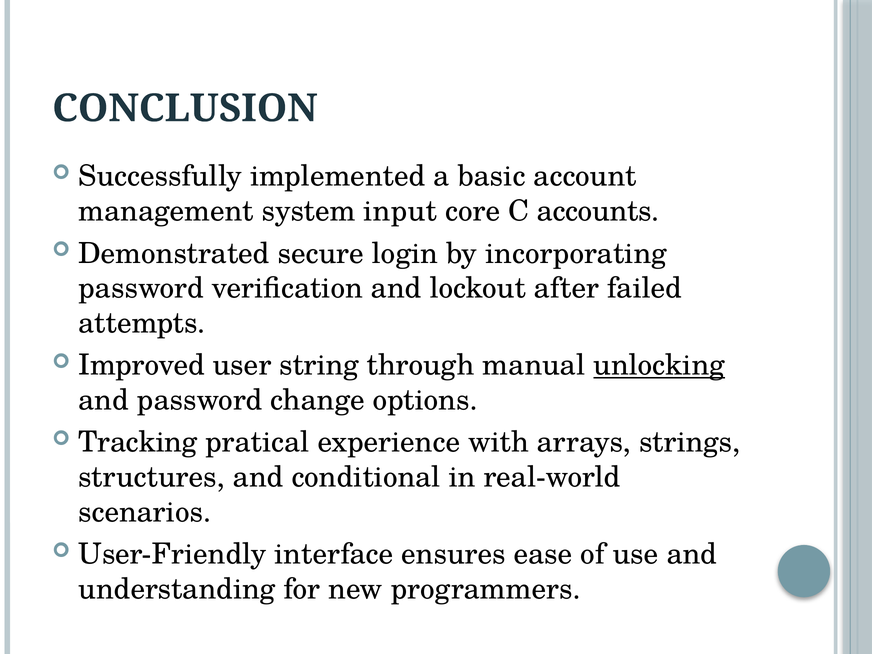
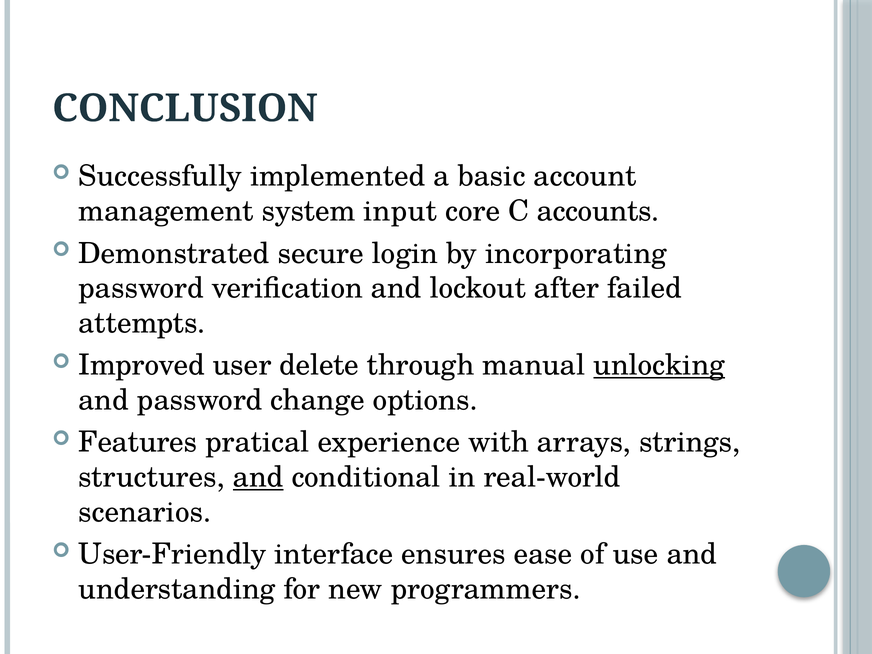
string: string -> delete
Tracking: Tracking -> Features
and at (258, 477) underline: none -> present
